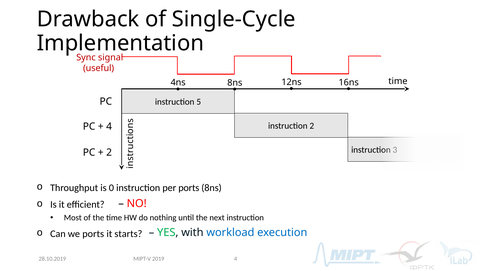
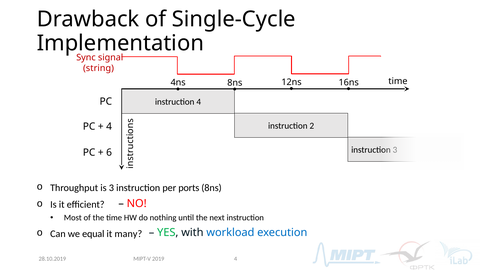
useful: useful -> string
instruction 5: 5 -> 4
2 at (109, 152): 2 -> 6
is 0: 0 -> 3
we ports: ports -> equal
starts: starts -> many
